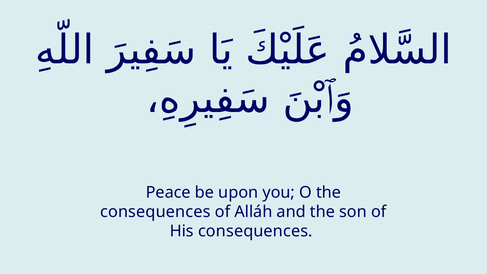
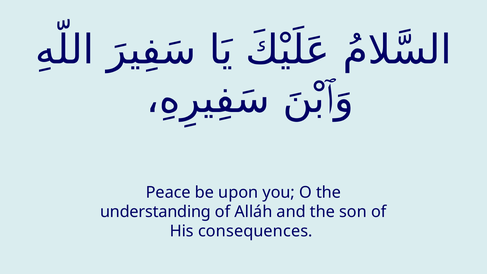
consequences at (155, 212): consequences -> understanding
